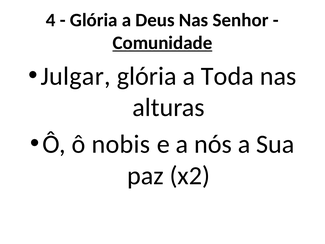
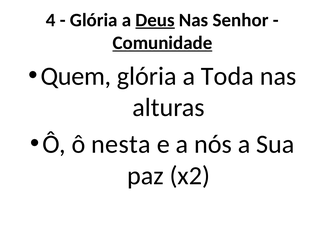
Deus underline: none -> present
Julgar: Julgar -> Quem
nobis: nobis -> nesta
